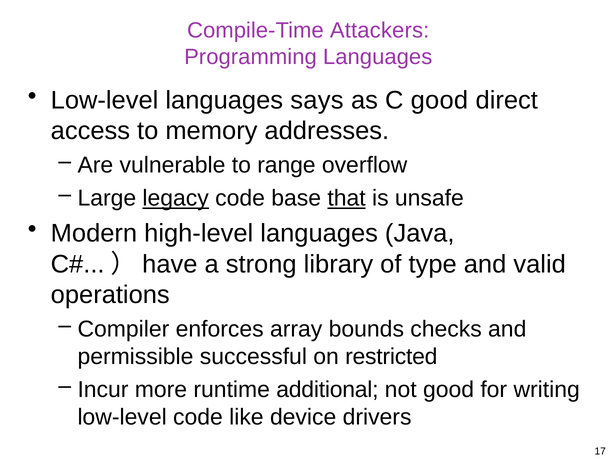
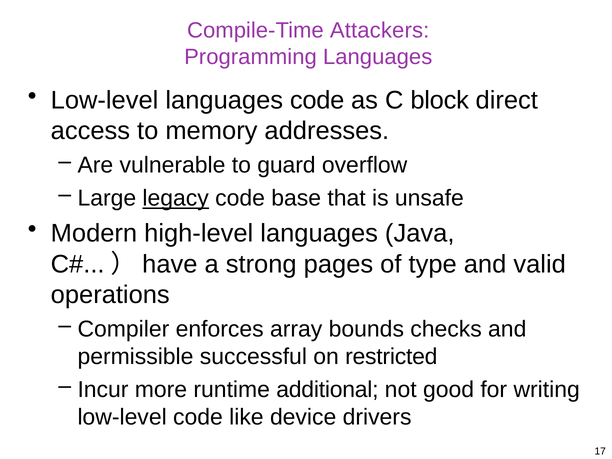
languages says: says -> code
C good: good -> block
range: range -> guard
that underline: present -> none
library: library -> pages
